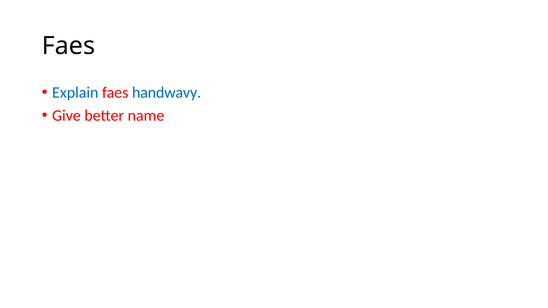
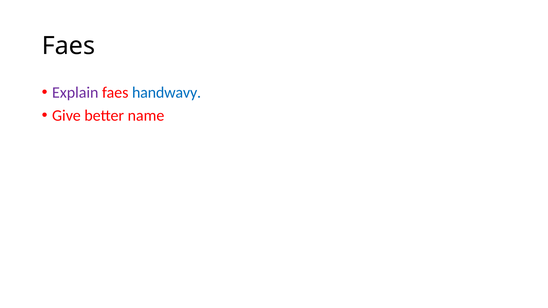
Explain colour: blue -> purple
